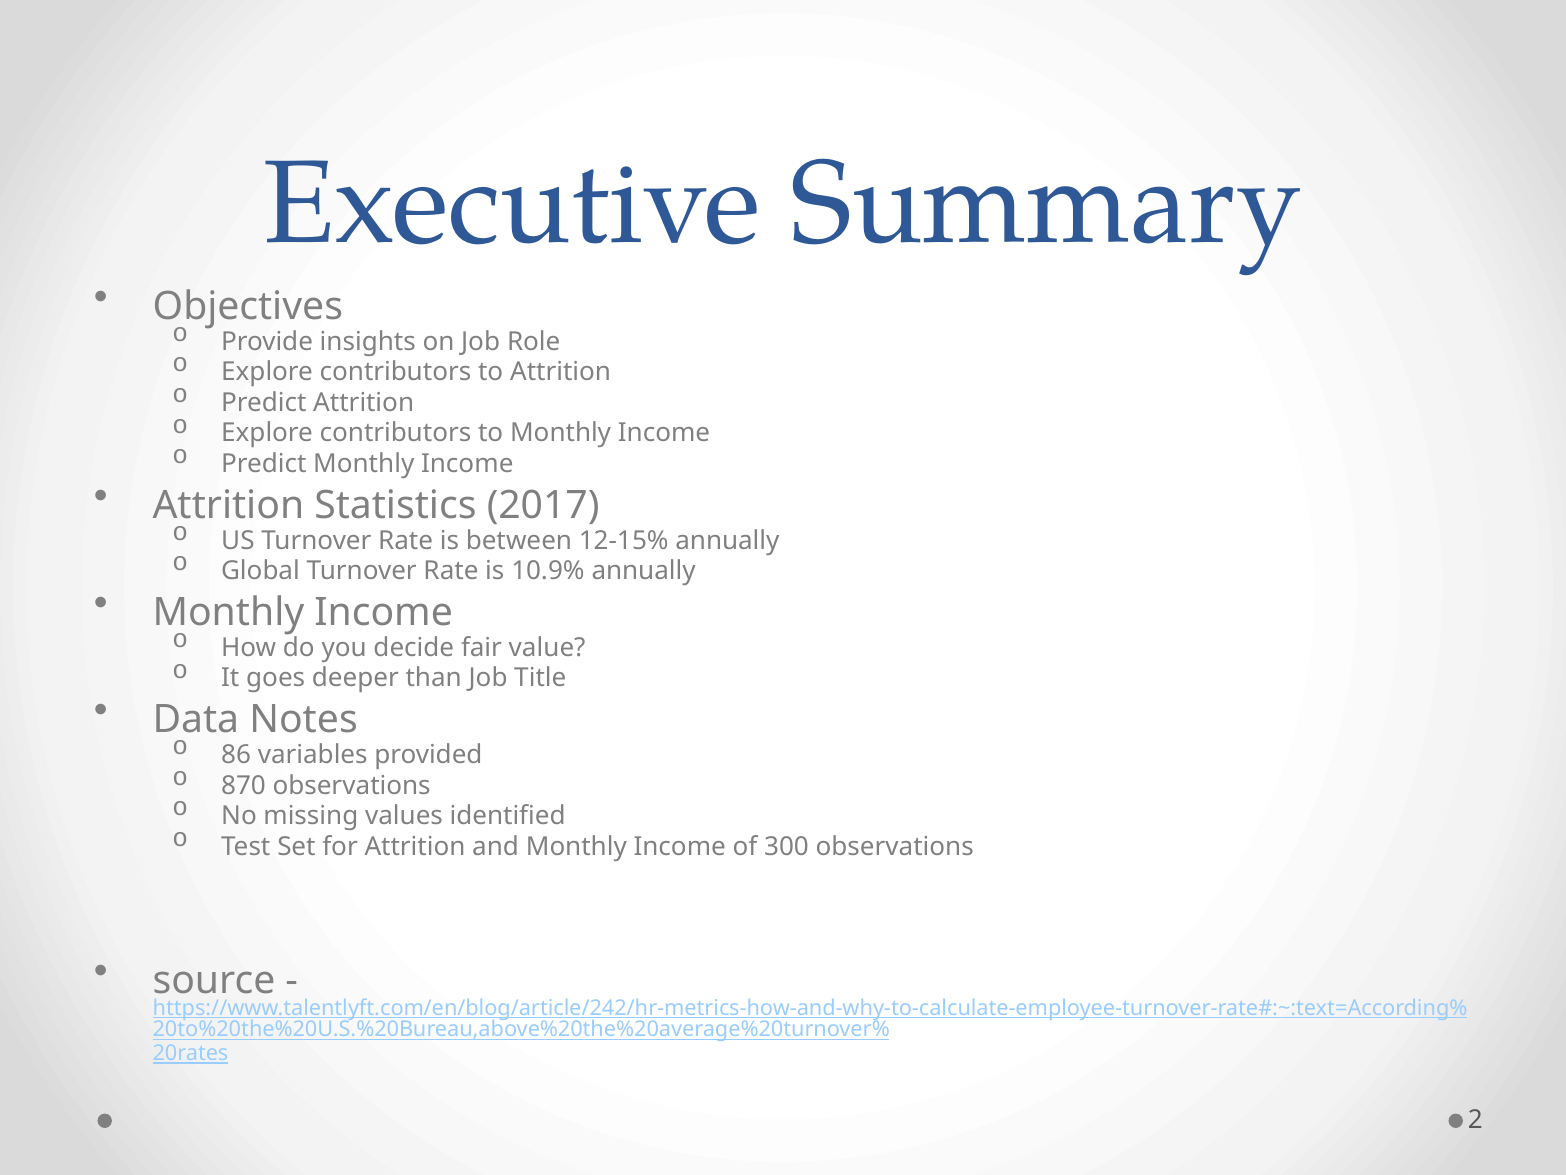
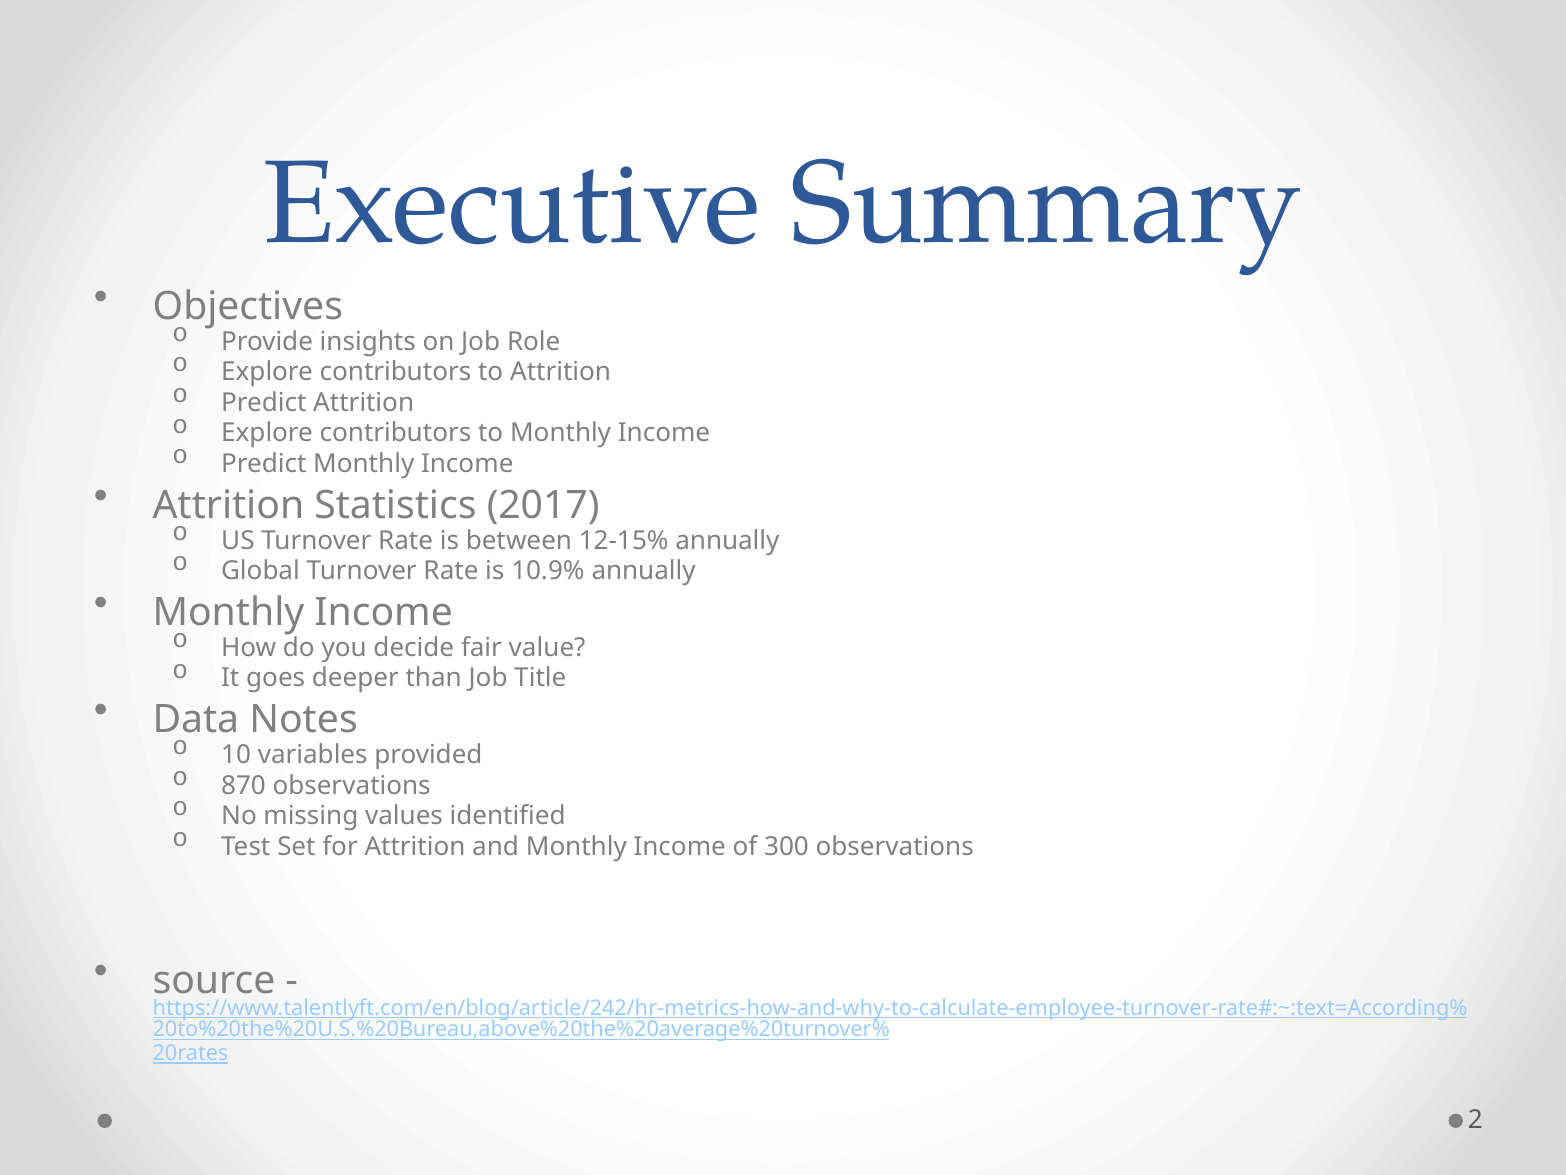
86: 86 -> 10
